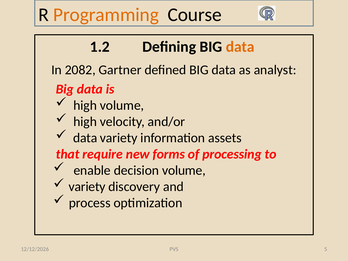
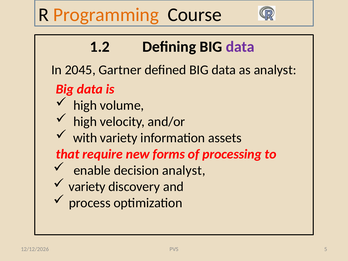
data at (240, 47) colour: orange -> purple
2082: 2082 -> 2045
data at (85, 138): data -> with
decision volume: volume -> analyst
